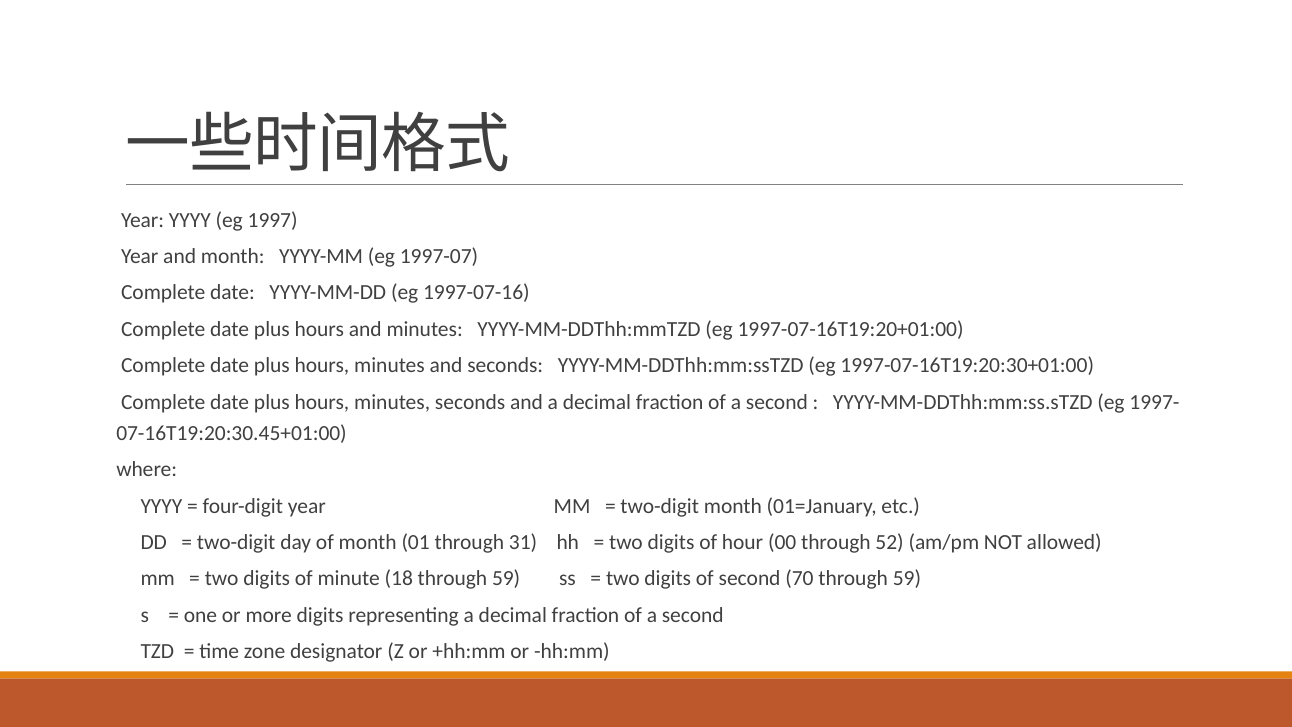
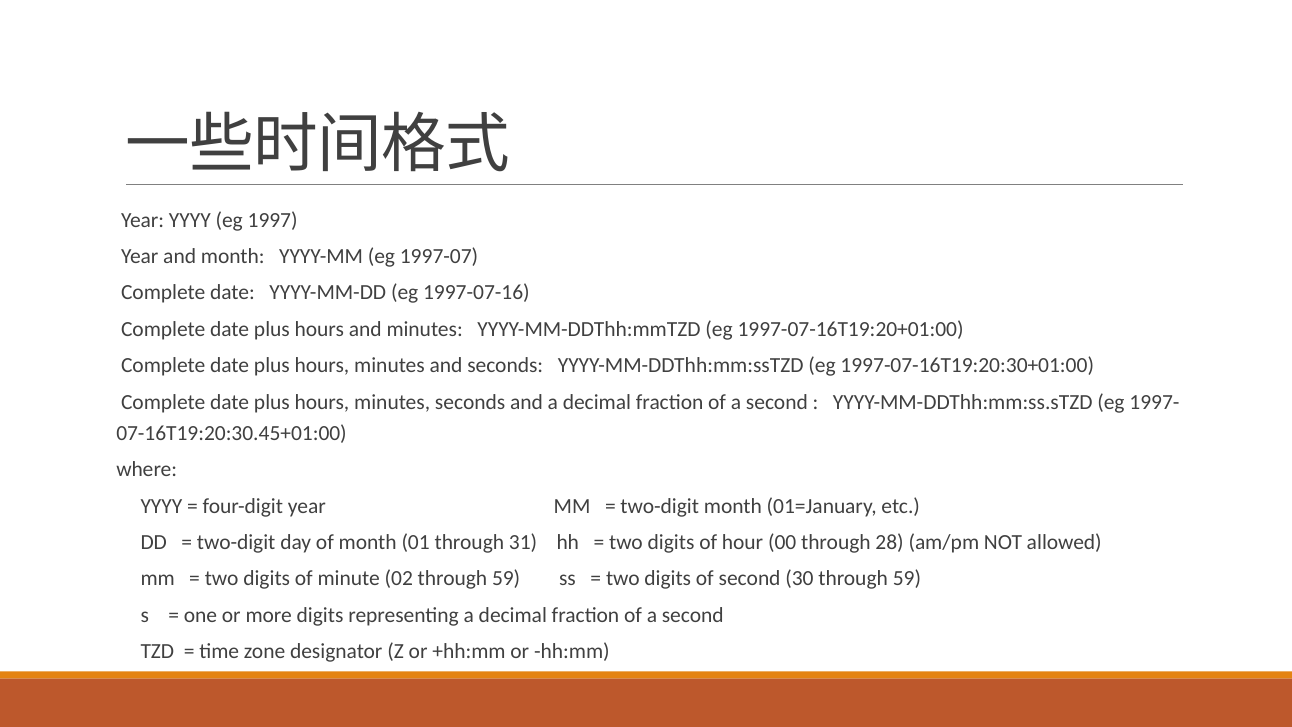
52: 52 -> 28
18: 18 -> 02
70: 70 -> 30
